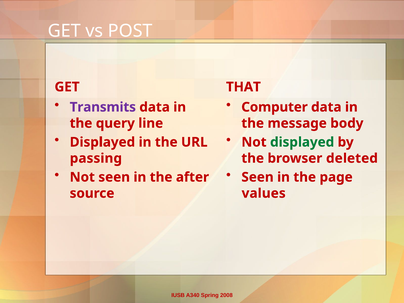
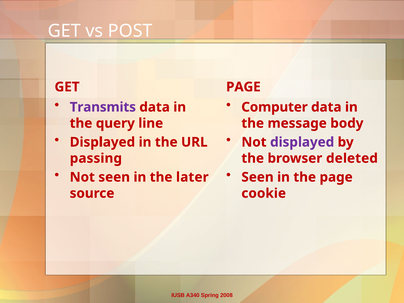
THAT at (243, 87): THAT -> PAGE
displayed at (302, 142) colour: green -> purple
after: after -> later
values: values -> cookie
